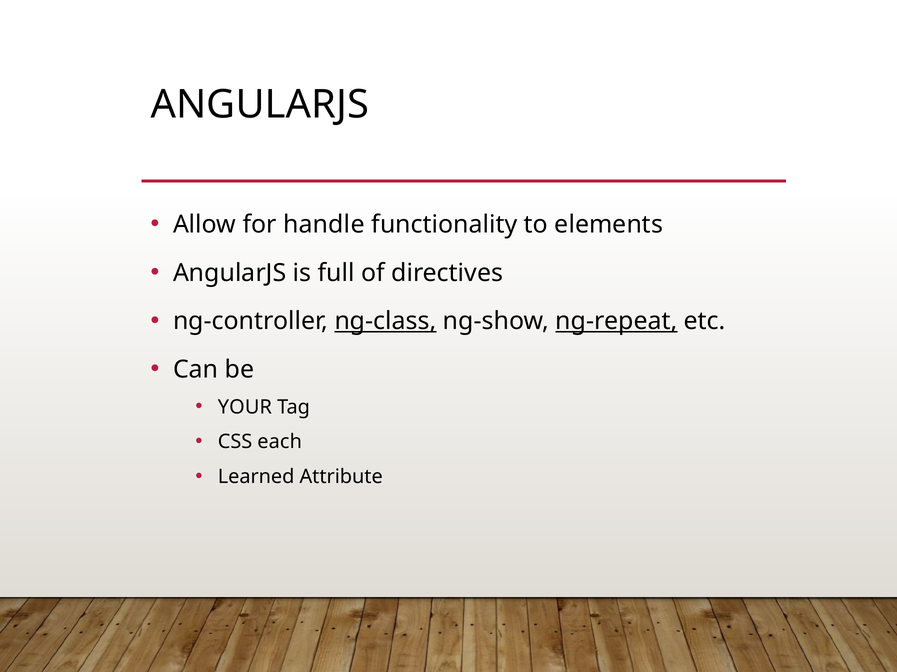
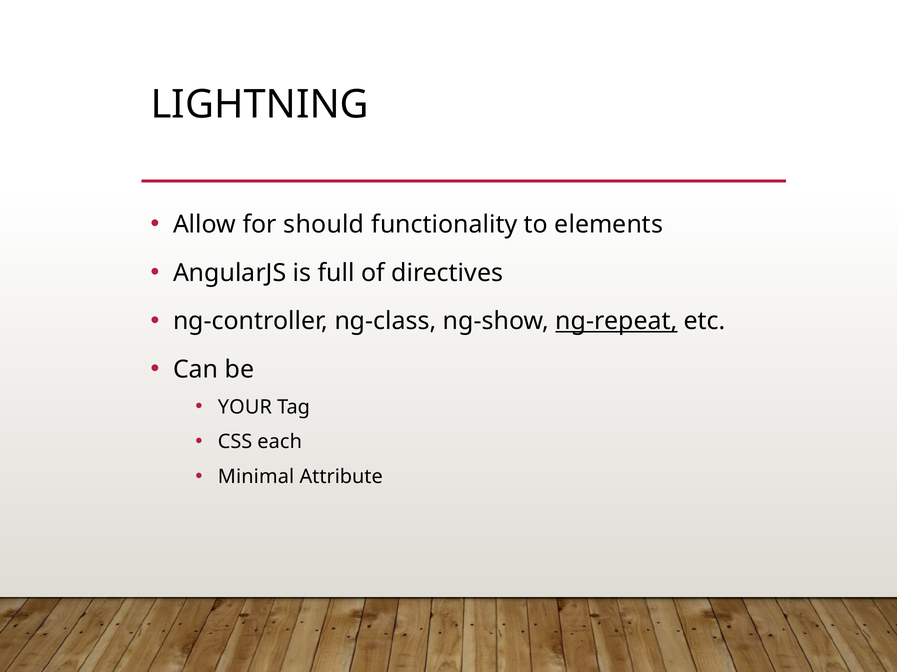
ANGULARJS at (260, 105): ANGULARJS -> LIGHTNING
handle: handle -> should
ng-class underline: present -> none
Learned: Learned -> Minimal
